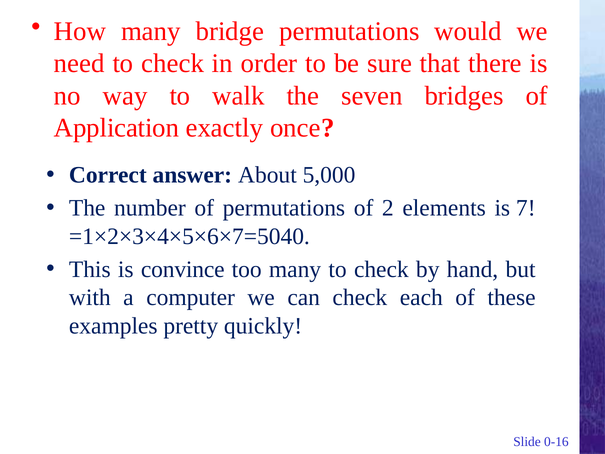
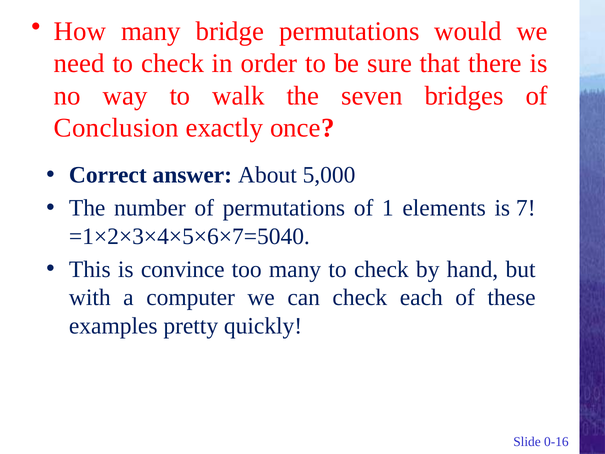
Application: Application -> Conclusion
2: 2 -> 1
